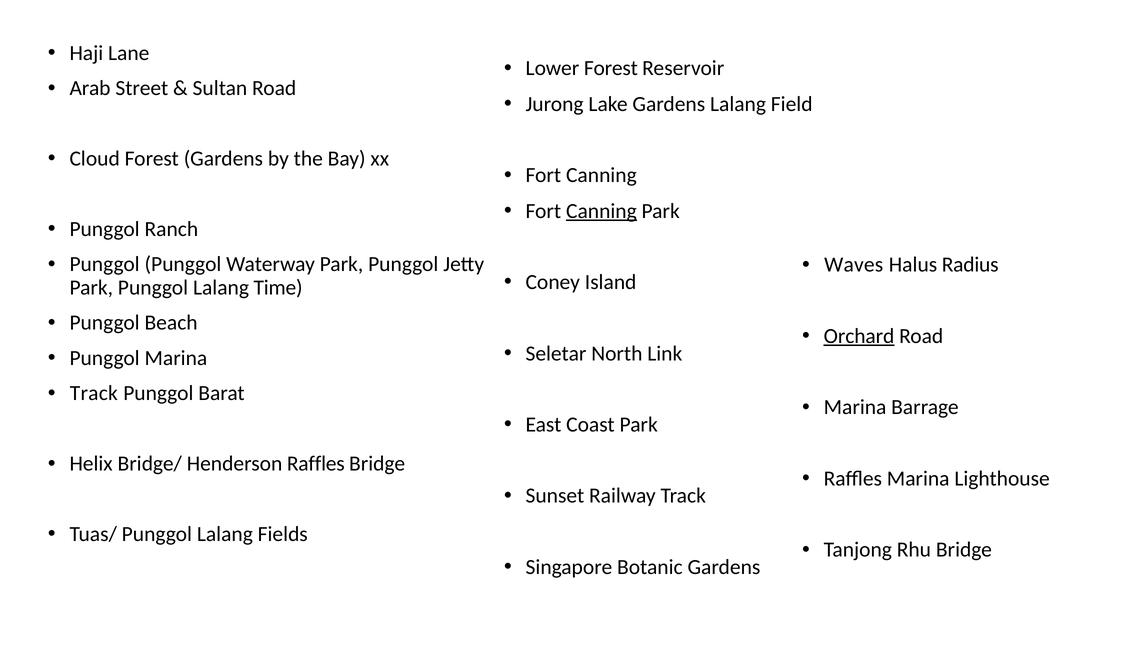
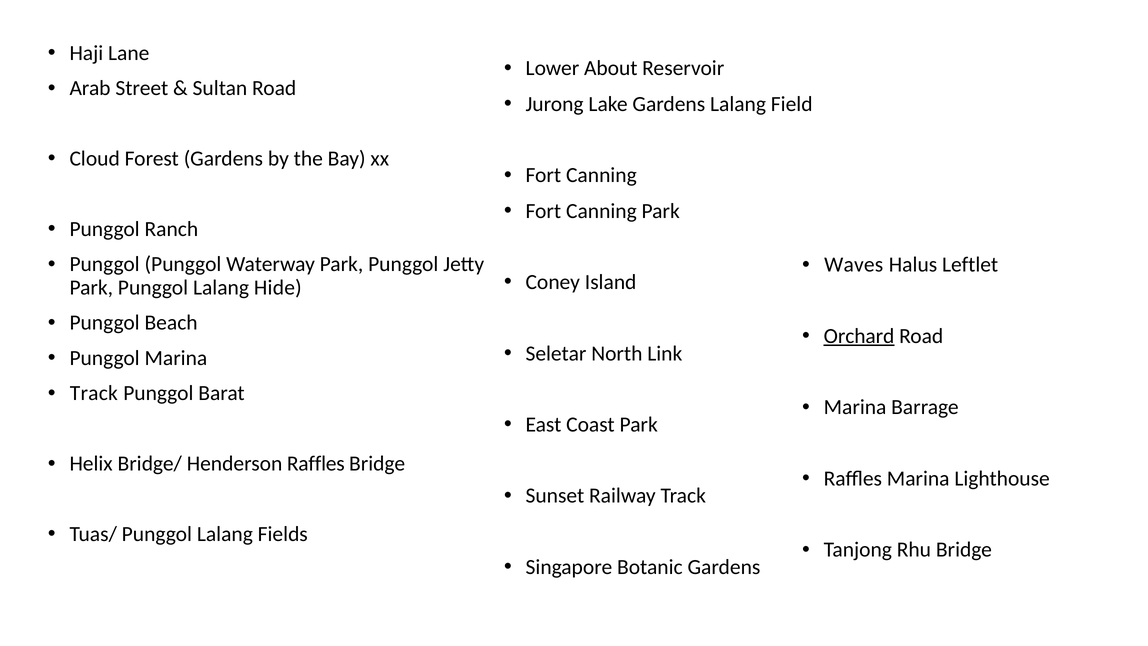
Lower Forest: Forest -> About
Canning at (601, 211) underline: present -> none
Radius: Radius -> Leftlet
Time: Time -> Hide
